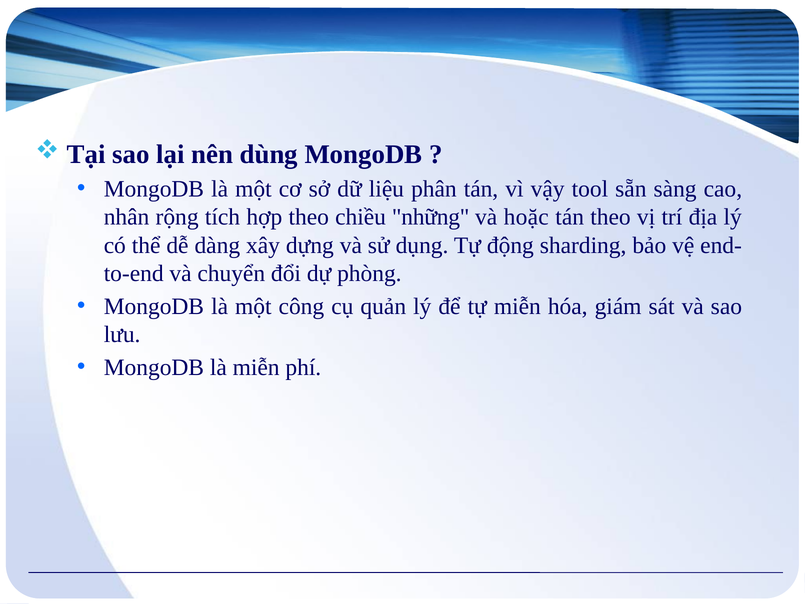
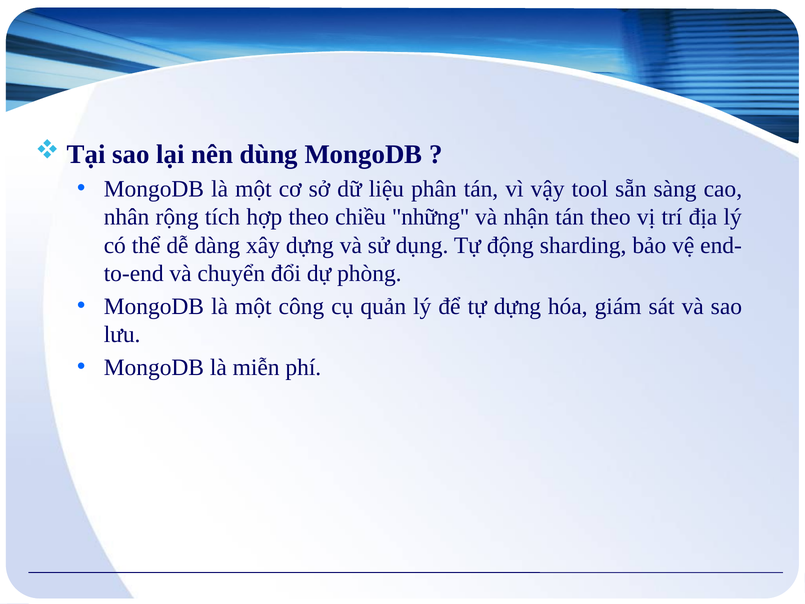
hoặc: hoặc -> nhận
tự miễn: miễn -> dựng
